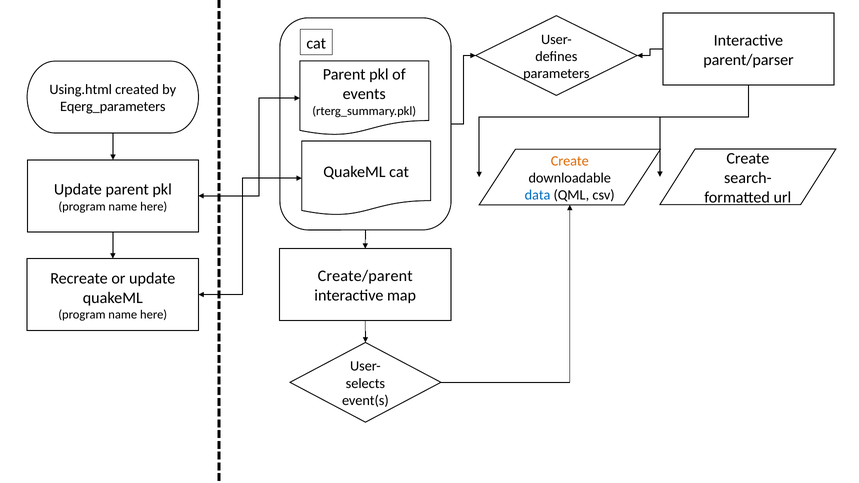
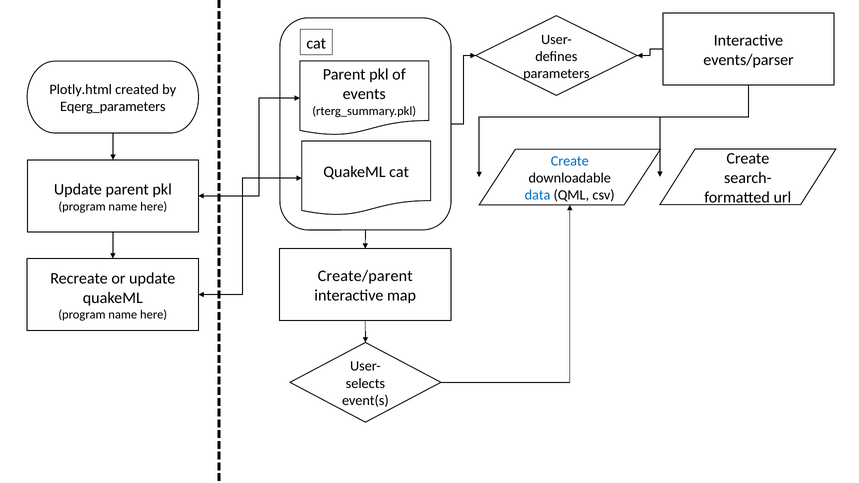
parent/parser: parent/parser -> events/parser
Using.html: Using.html -> Plotly.html
Create at (570, 161) colour: orange -> blue
